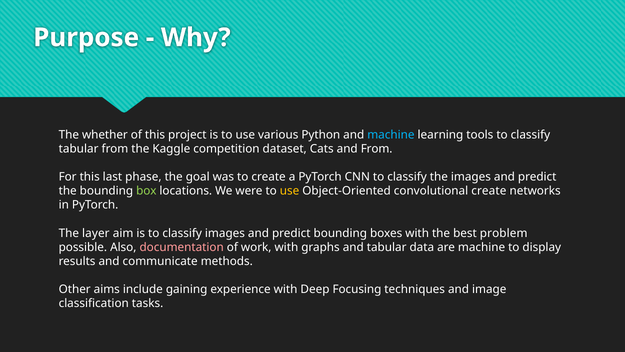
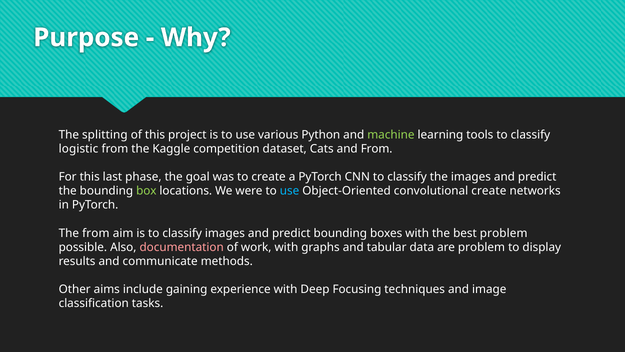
whether: whether -> splitting
machine at (391, 134) colour: light blue -> light green
tabular at (79, 149): tabular -> logistic
use at (290, 191) colour: yellow -> light blue
The layer: layer -> from
are machine: machine -> problem
